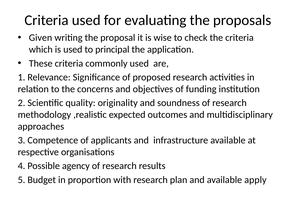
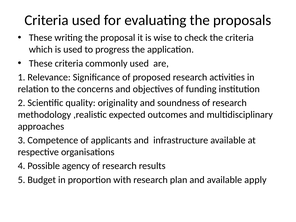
Given at (41, 38): Given -> These
principal: principal -> progress
